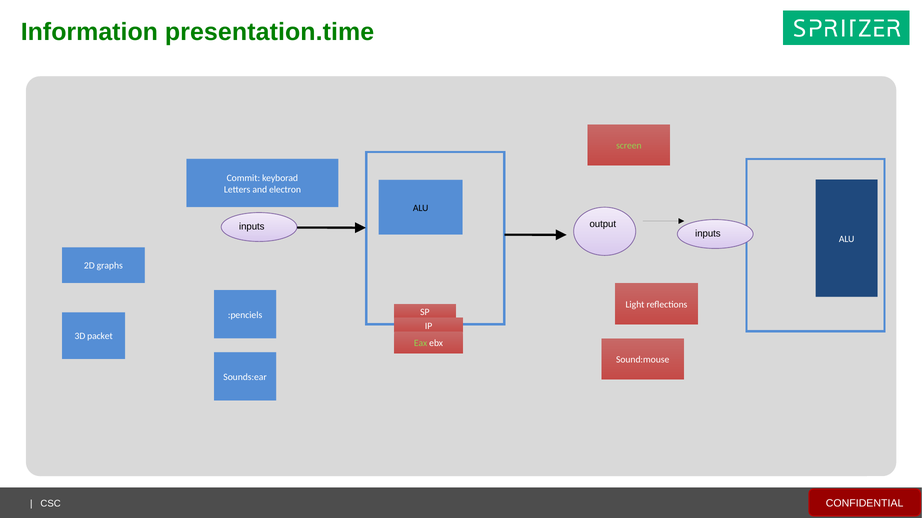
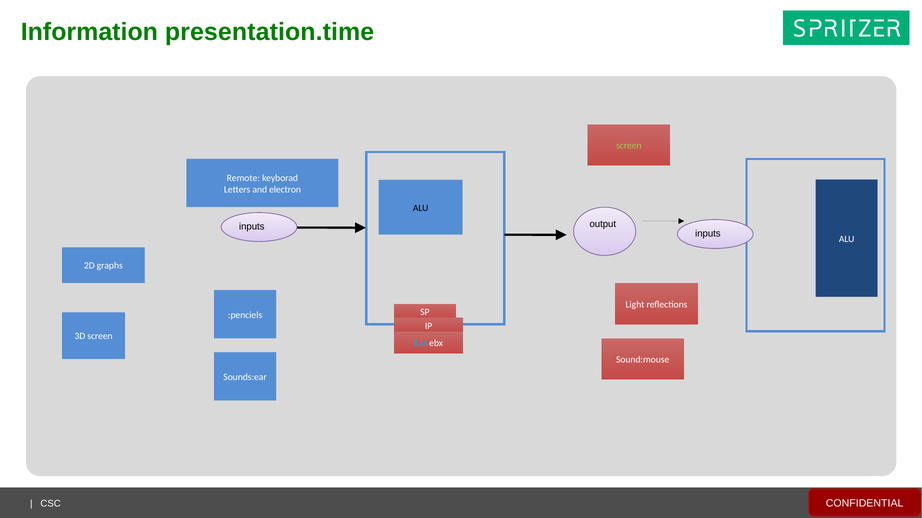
Commit: Commit -> Remote
3D packet: packet -> screen
Eax colour: light green -> light blue
